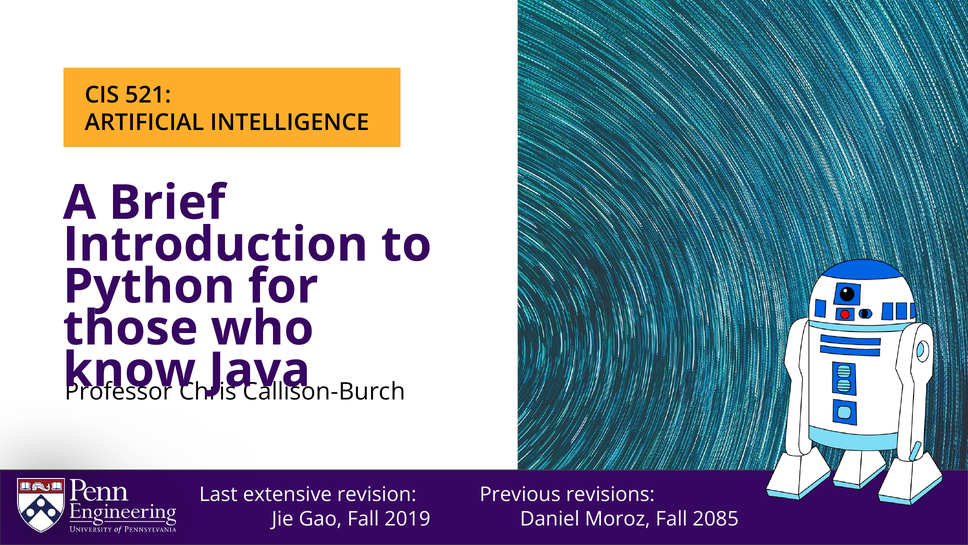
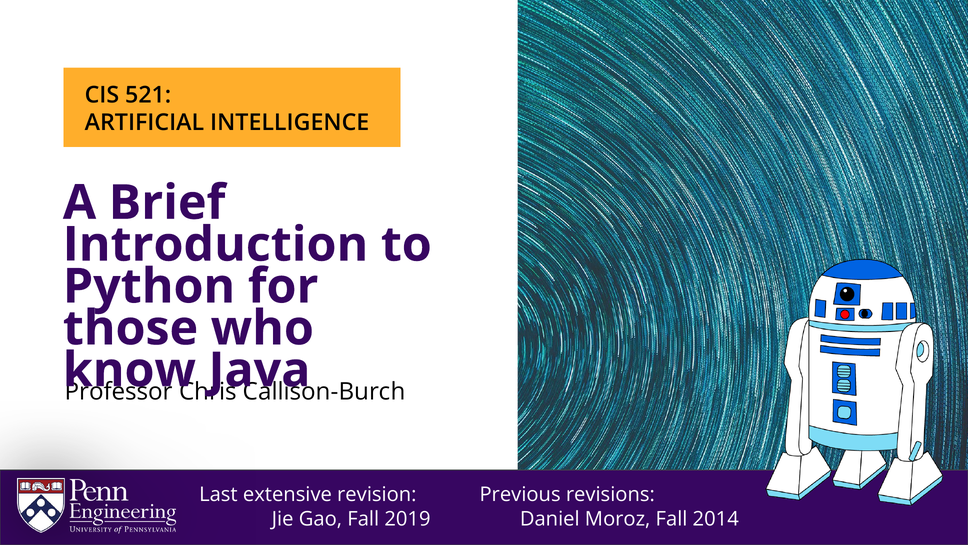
2085: 2085 -> 2014
